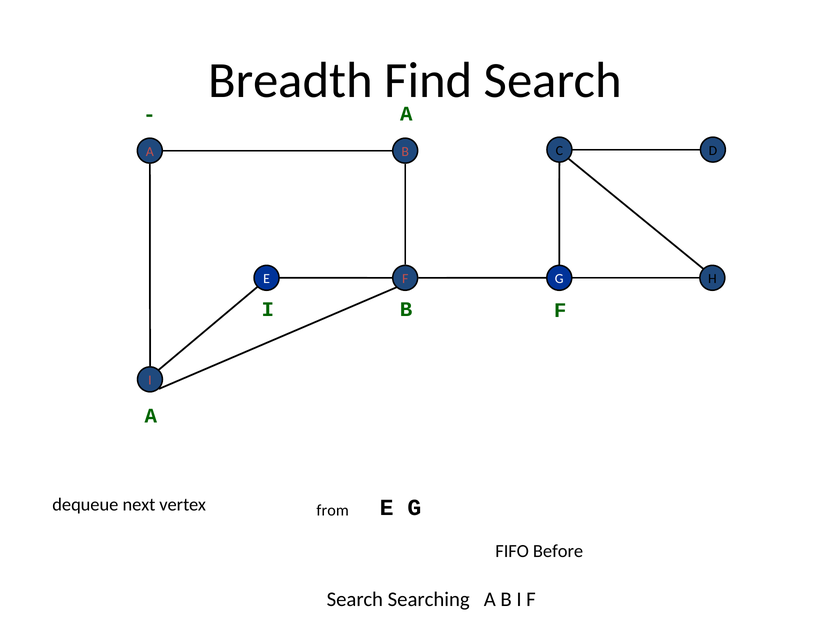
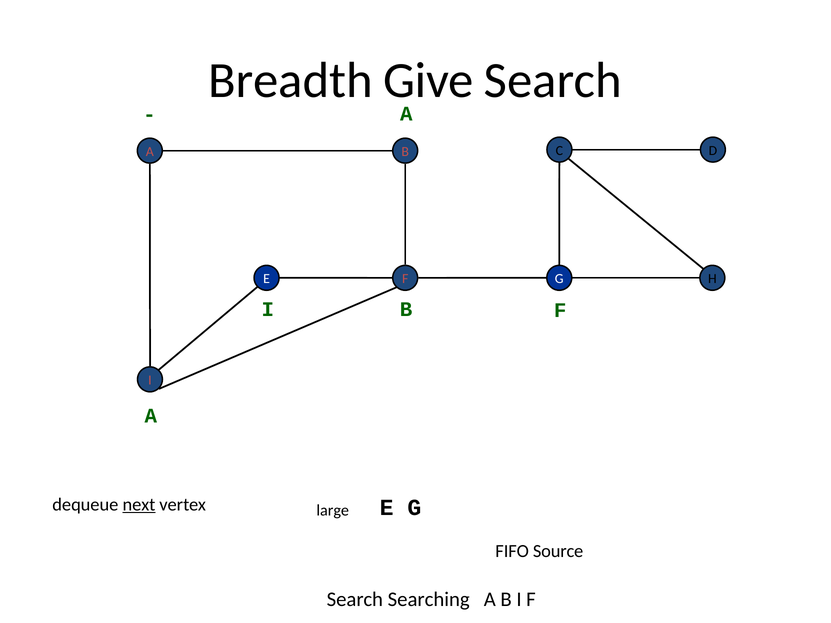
Find: Find -> Give
next underline: none -> present
from: from -> large
Before: Before -> Source
